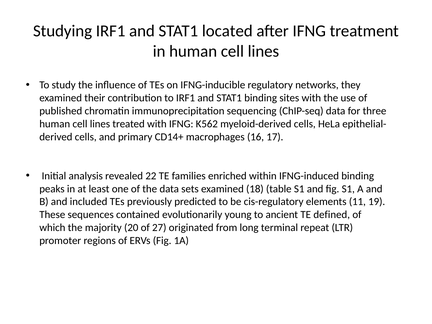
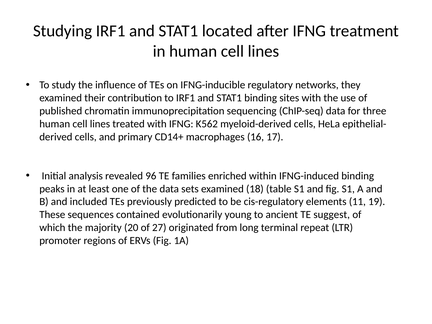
22: 22 -> 96
defined: defined -> suggest
